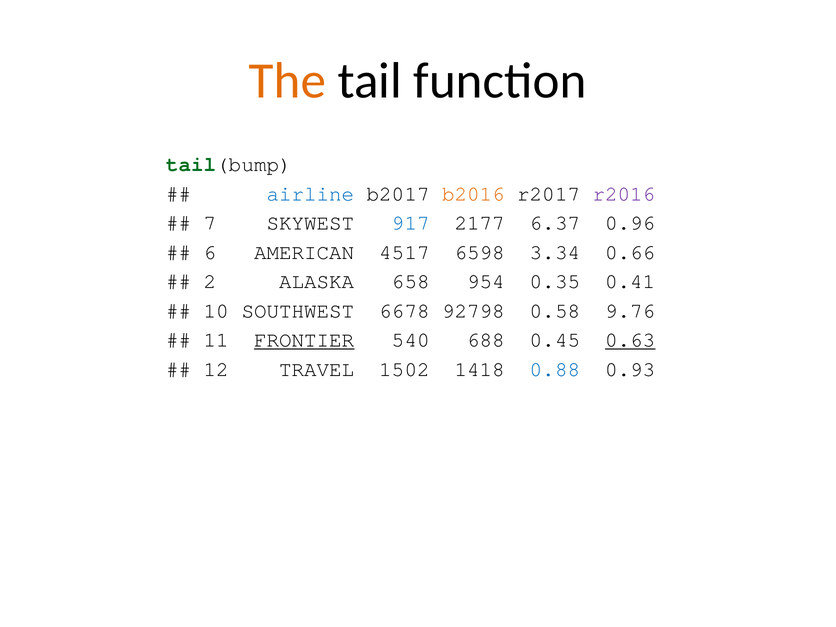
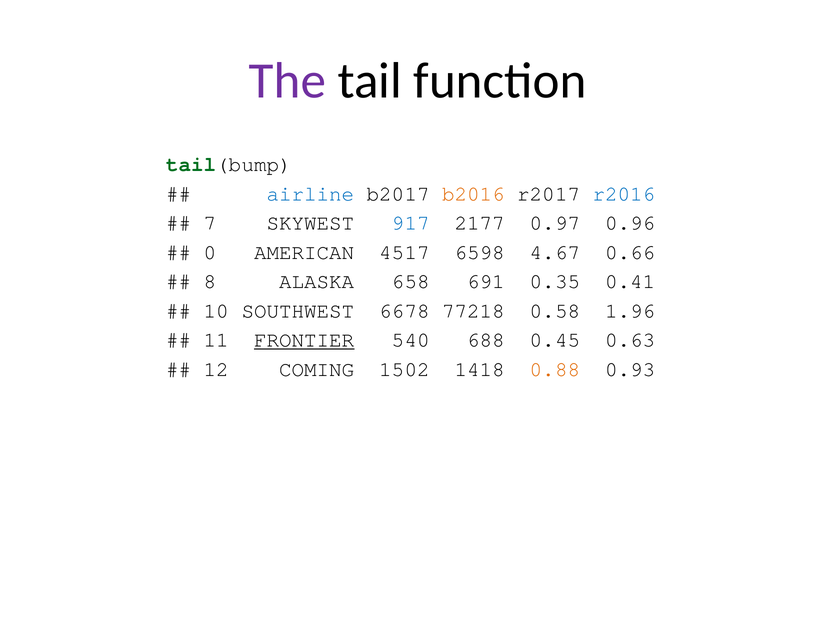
The colour: orange -> purple
r2016 colour: purple -> blue
6.37: 6.37 -> 0.97
6: 6 -> 0
3.34: 3.34 -> 4.67
2: 2 -> 8
954: 954 -> 691
92798: 92798 -> 77218
9.76: 9.76 -> 1.96
0.63 underline: present -> none
TRAVEL: TRAVEL -> COMING
0.88 colour: blue -> orange
